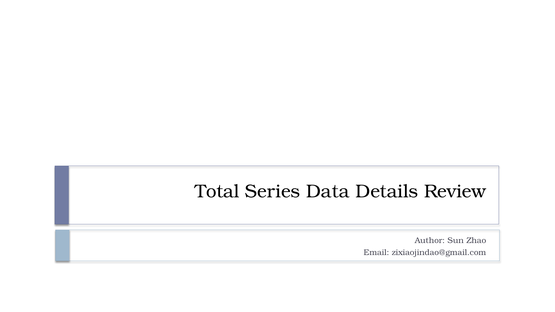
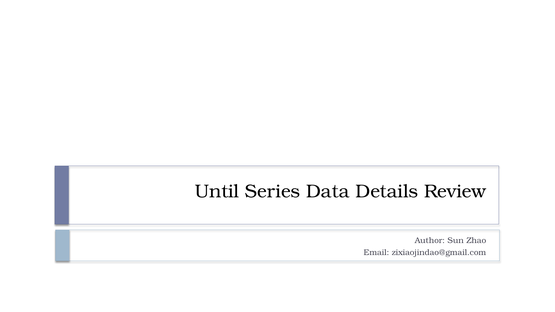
Total: Total -> Until
